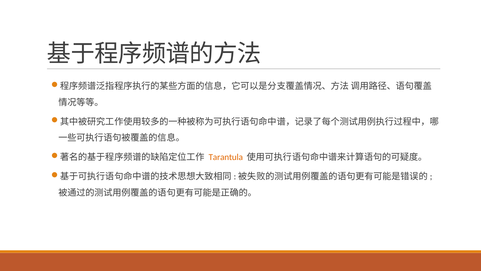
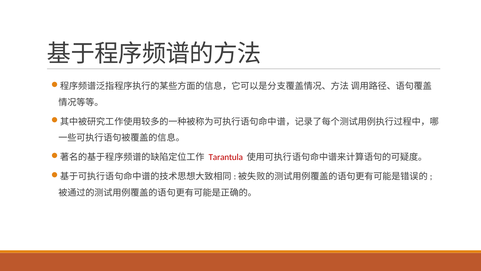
Tarantula colour: orange -> red
